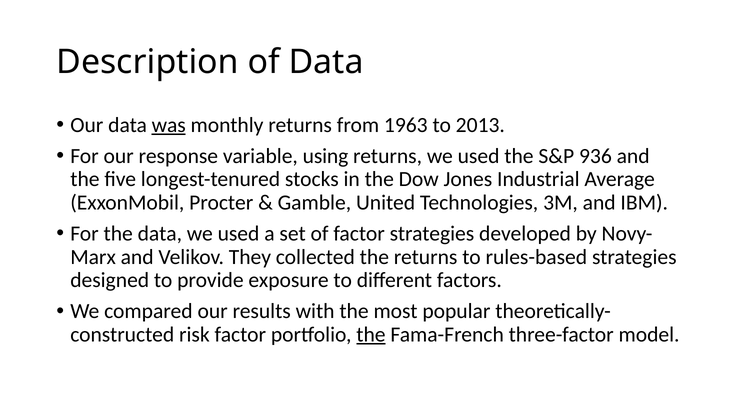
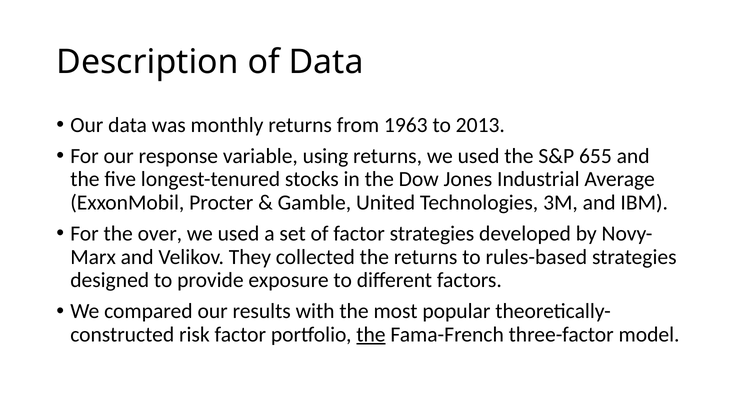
was underline: present -> none
936: 936 -> 655
the data: data -> over
